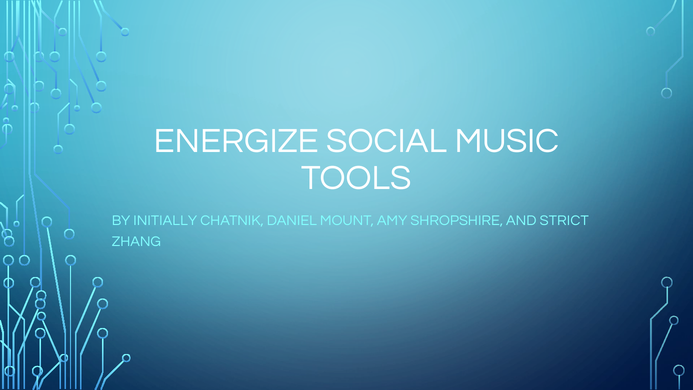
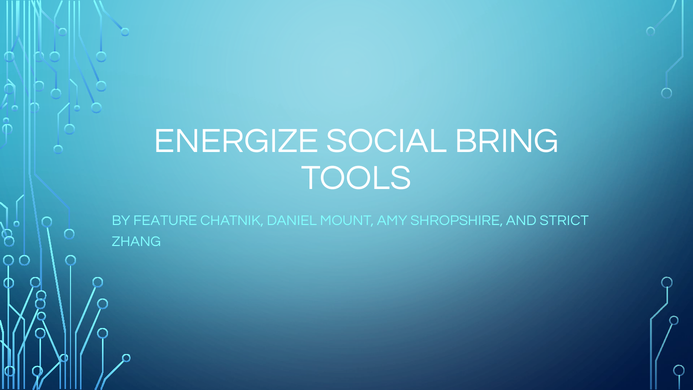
MUSIC: MUSIC -> BRING
INITIALLY: INITIALLY -> FEATURE
